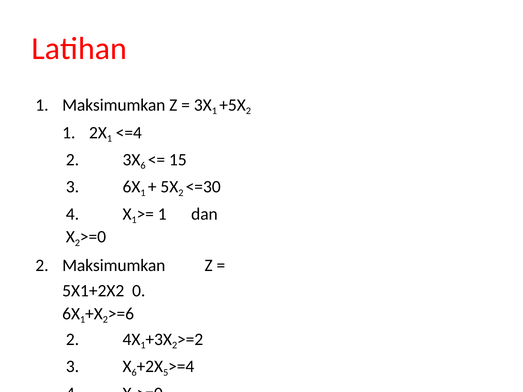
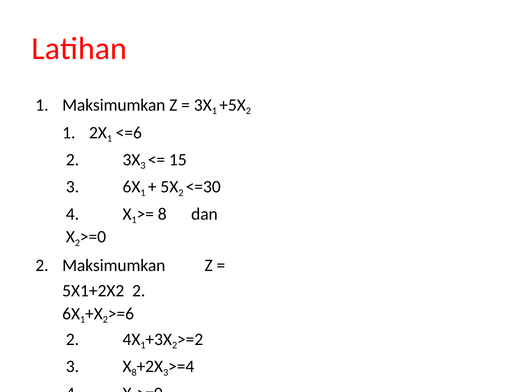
<=4: <=4 -> <=6
6 at (143, 166): 6 -> 3
1 at (162, 214): 1 -> 8
5X1+2X2 0: 0 -> 2
6 at (134, 373): 6 -> 8
5 at (166, 373): 5 -> 3
